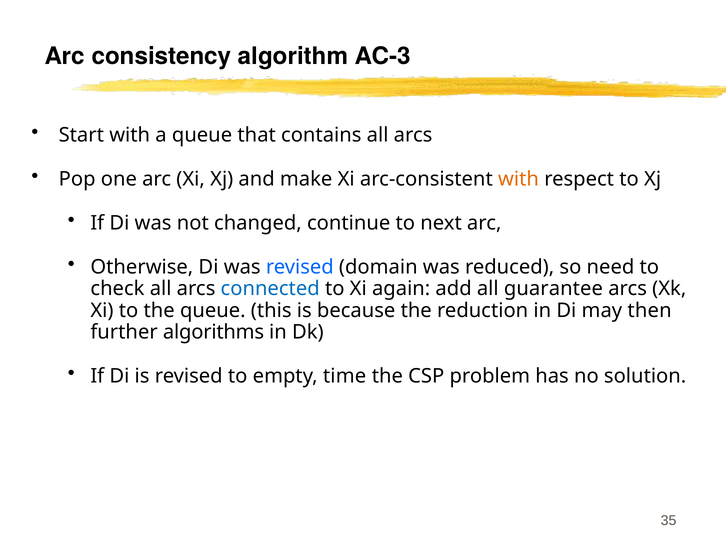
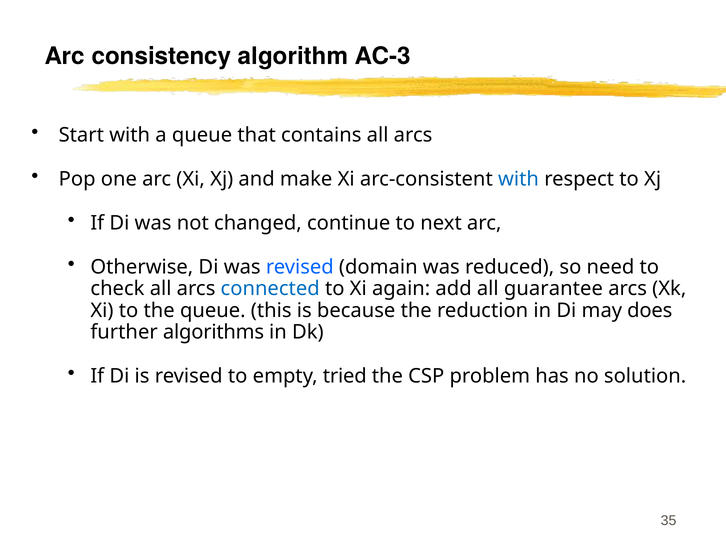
with at (518, 179) colour: orange -> blue
then: then -> does
time: time -> tried
